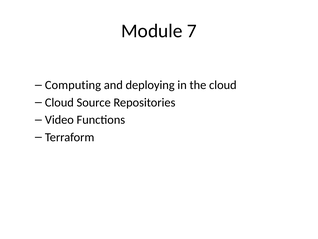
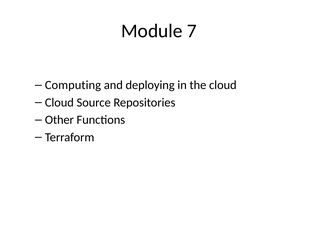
Video: Video -> Other
